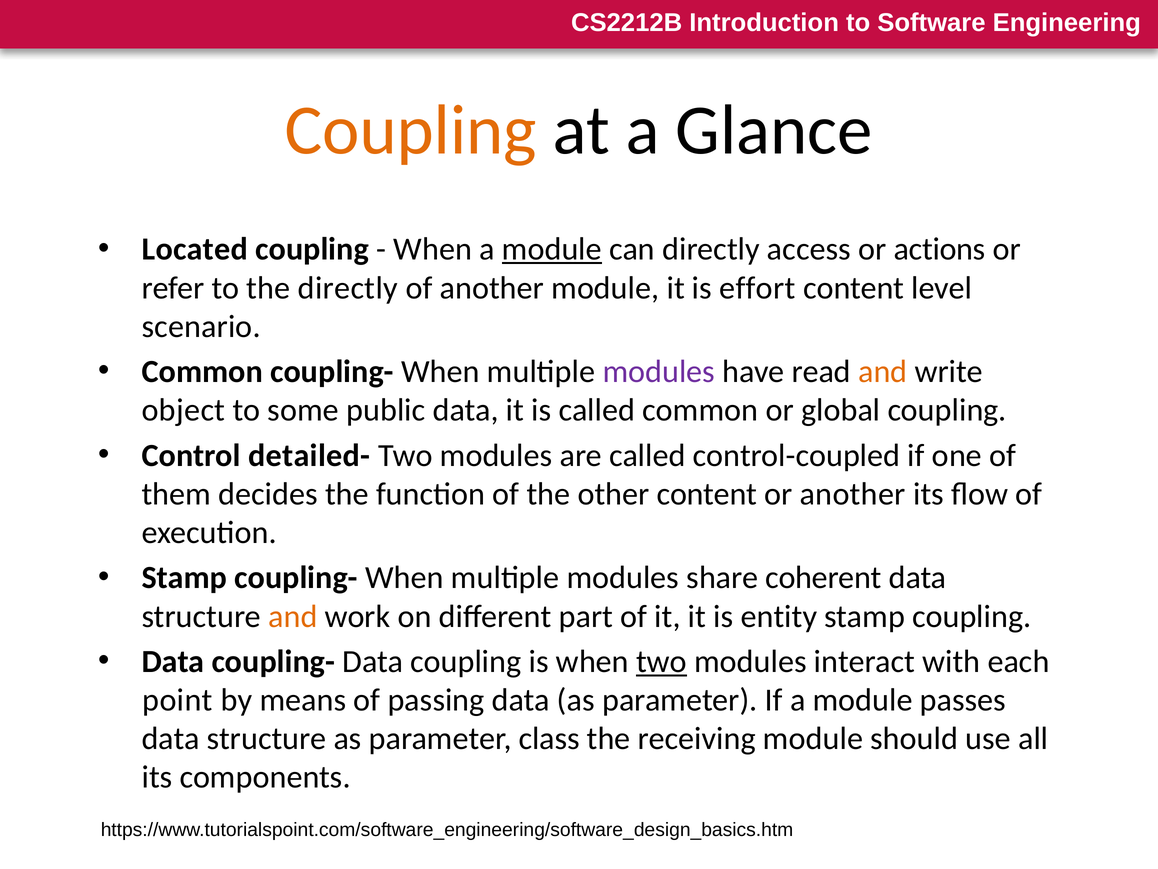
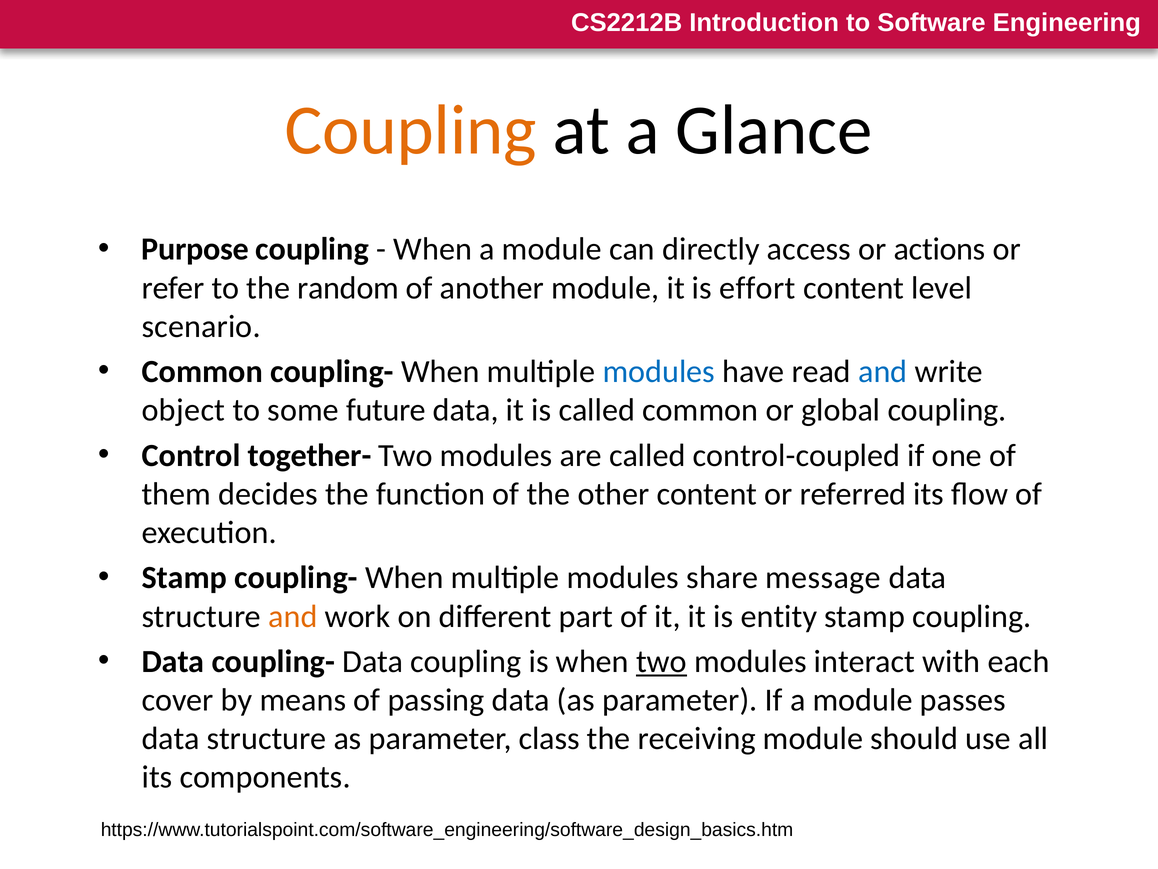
Located: Located -> Purpose
module at (552, 249) underline: present -> none
the directly: directly -> random
modules at (659, 371) colour: purple -> blue
and at (883, 371) colour: orange -> blue
public: public -> future
detailed-: detailed- -> together-
or another: another -> referred
coherent: coherent -> message
point: point -> cover
